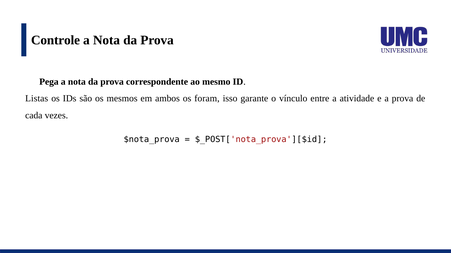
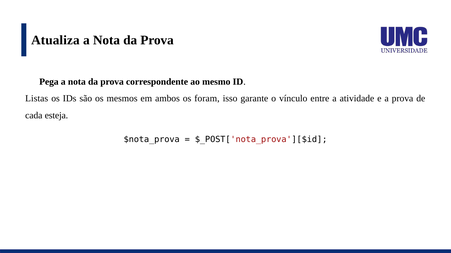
Controle: Controle -> Atualiza
vezes: vezes -> esteja
